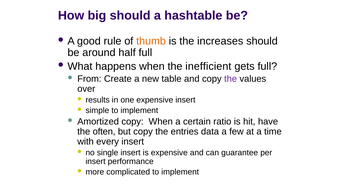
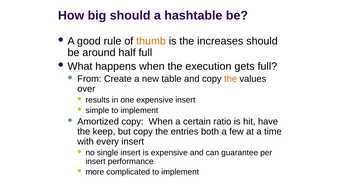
inefficient: inefficient -> execution
the at (231, 79) colour: purple -> orange
often: often -> keep
data: data -> both
